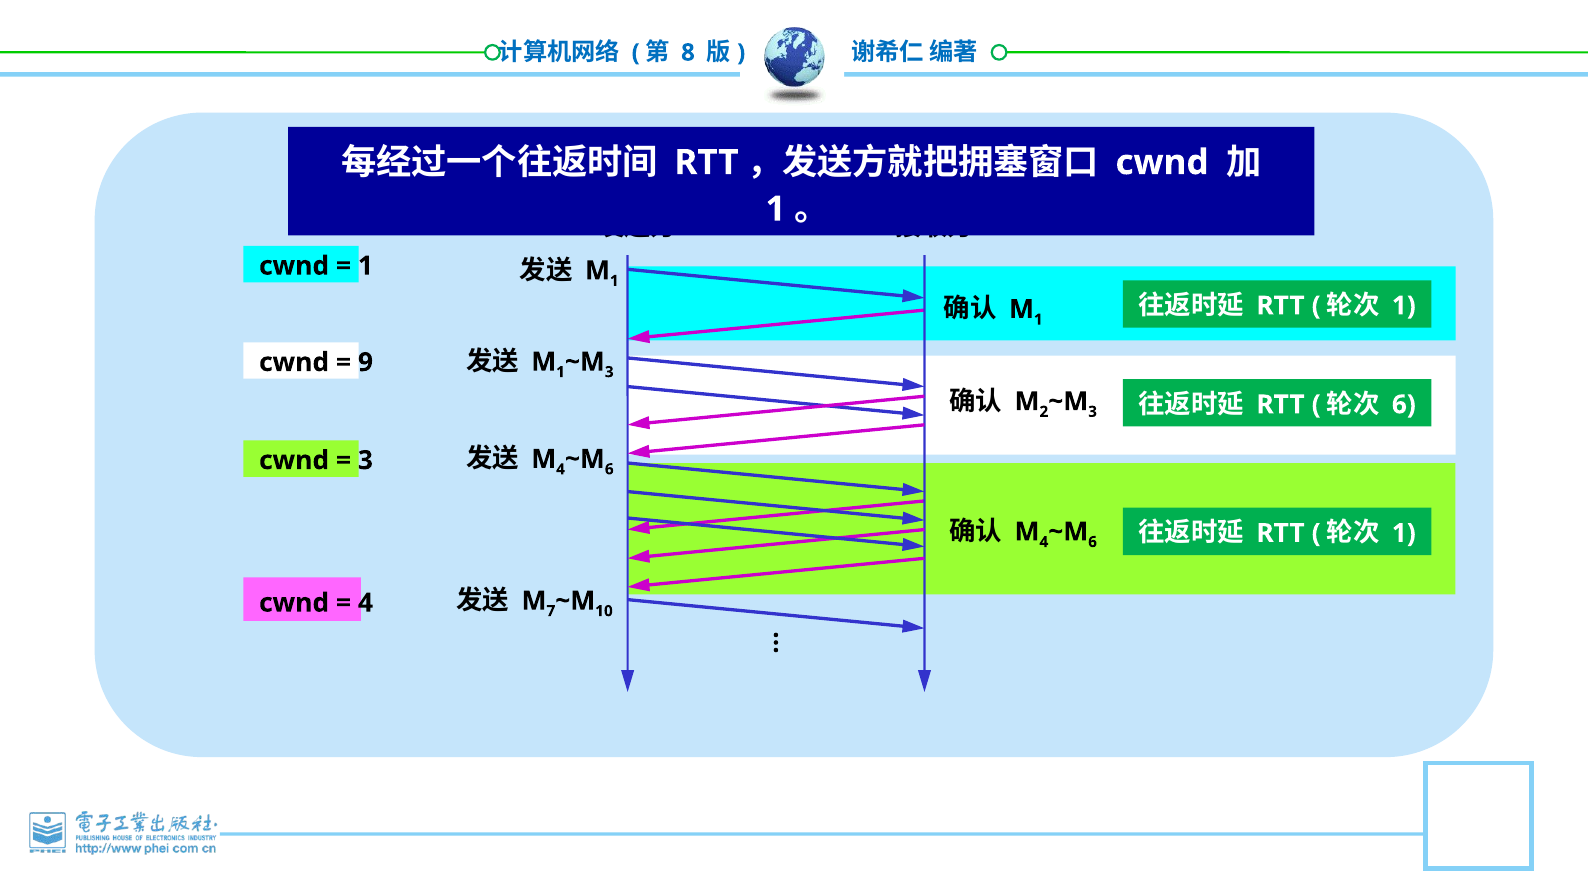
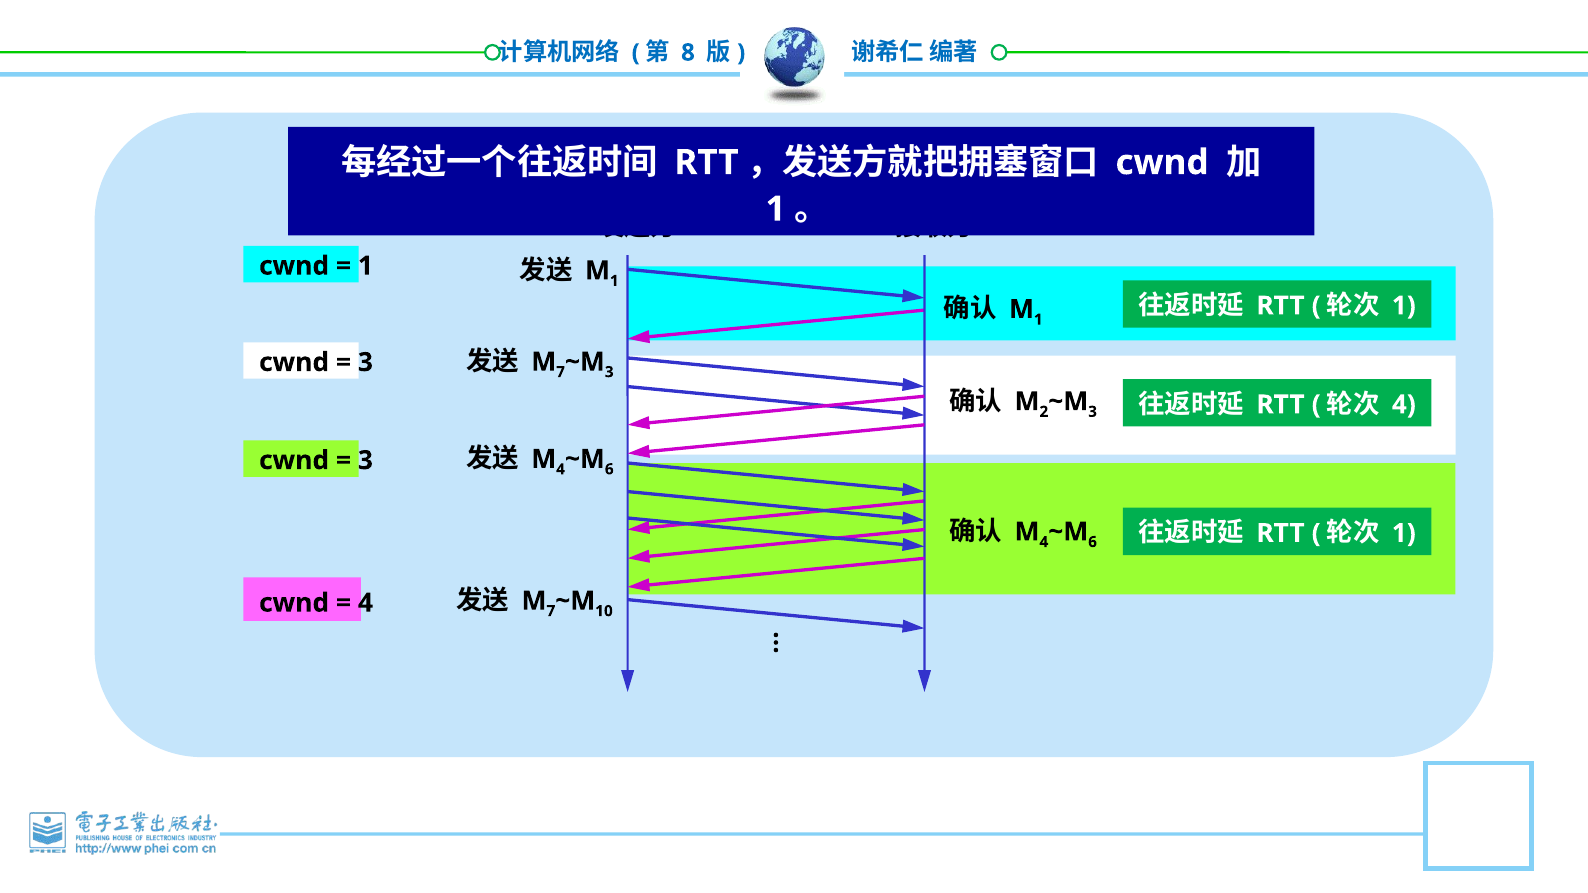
1 at (561, 372): 1 -> 7
9 at (365, 362): 9 -> 3
6 at (1404, 405): 6 -> 4
